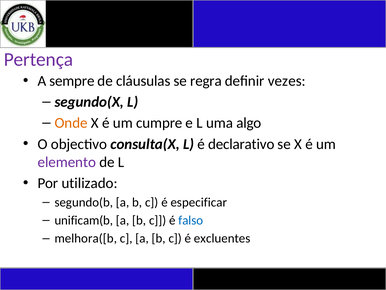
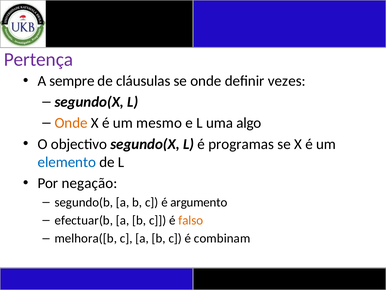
se regra: regra -> onde
cumpre: cumpre -> mesmo
objectivo consulta(X: consulta(X -> segundo(X
declarativo: declarativo -> programas
elemento colour: purple -> blue
utilizado: utilizado -> negação
especificar: especificar -> argumento
unificam(b: unificam(b -> efectuar(b
falso colour: blue -> orange
excluentes: excluentes -> combinam
